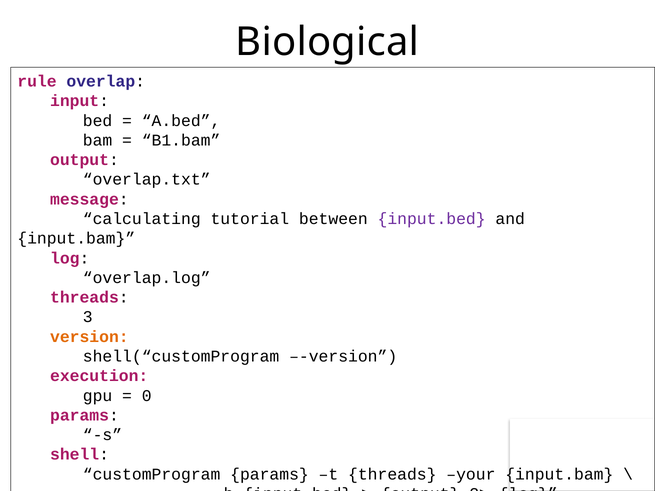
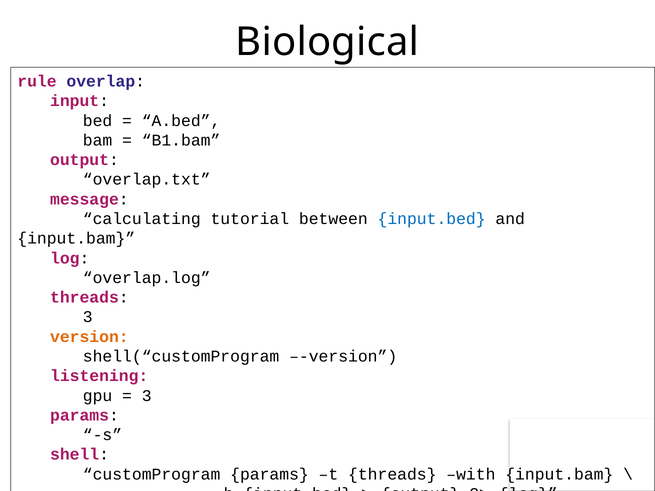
input.bed at (432, 219) colour: purple -> blue
execution: execution -> listening
0 at (147, 396): 0 -> 3
your: your -> with
